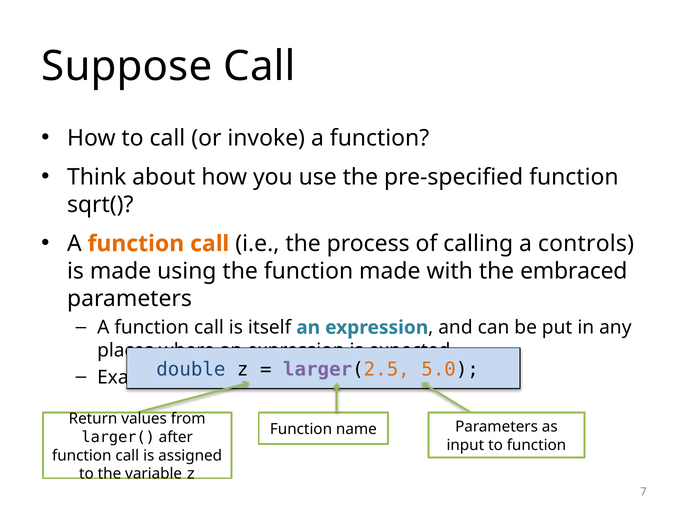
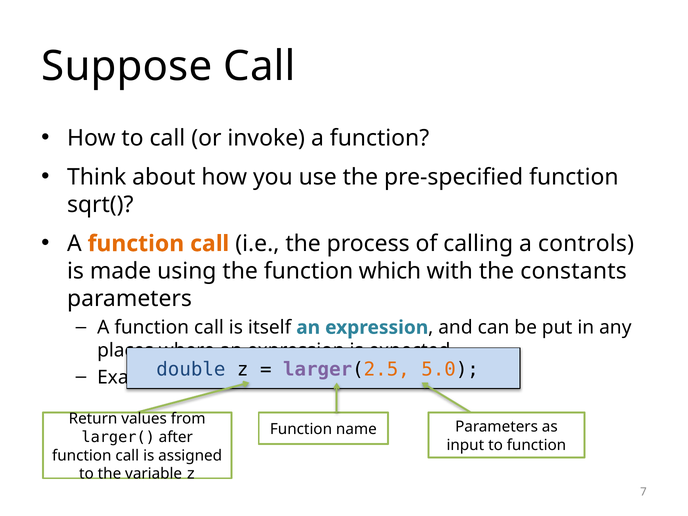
function made: made -> which
embraced: embraced -> constants
